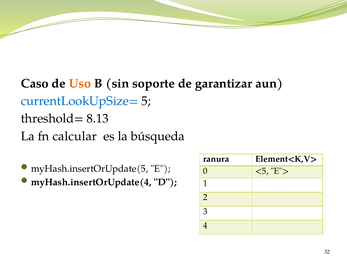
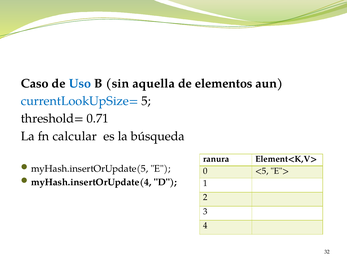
Uso colour: orange -> blue
soporte: soporte -> aquella
garantizar: garantizar -> elementos
8.13: 8.13 -> 0.71
